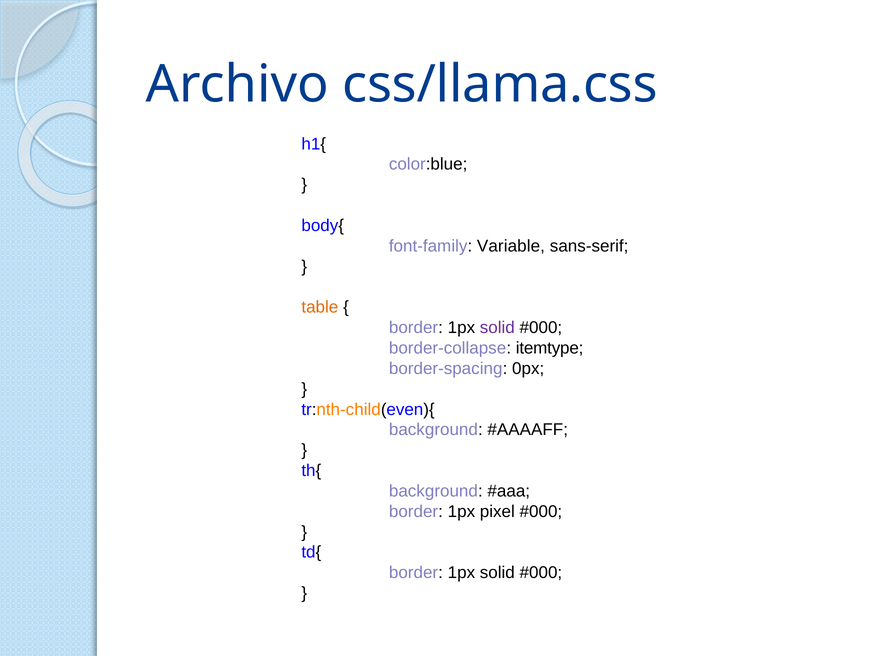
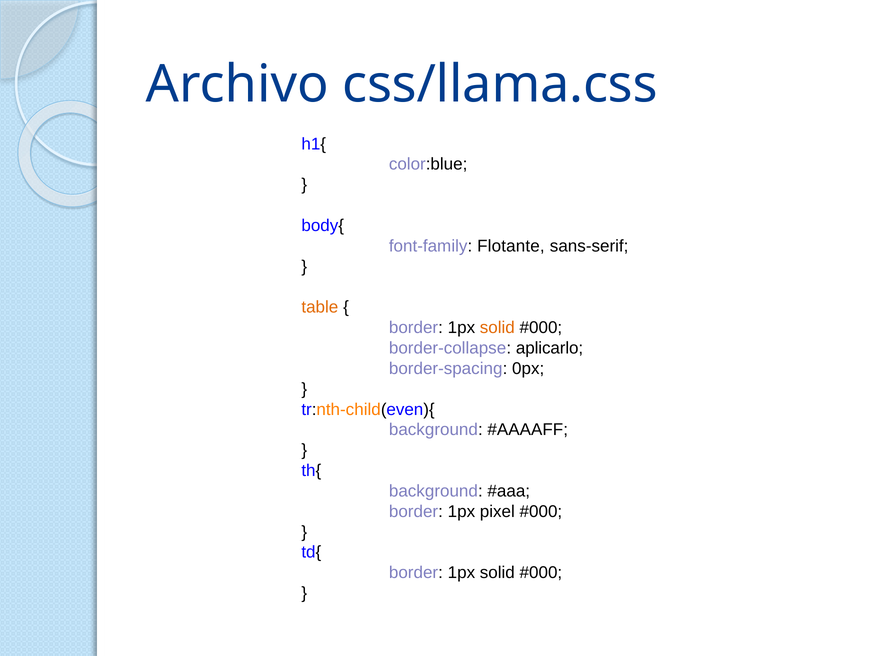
Variable: Variable -> Flotante
solid at (497, 328) colour: purple -> orange
itemtype: itemtype -> aplicarlo
